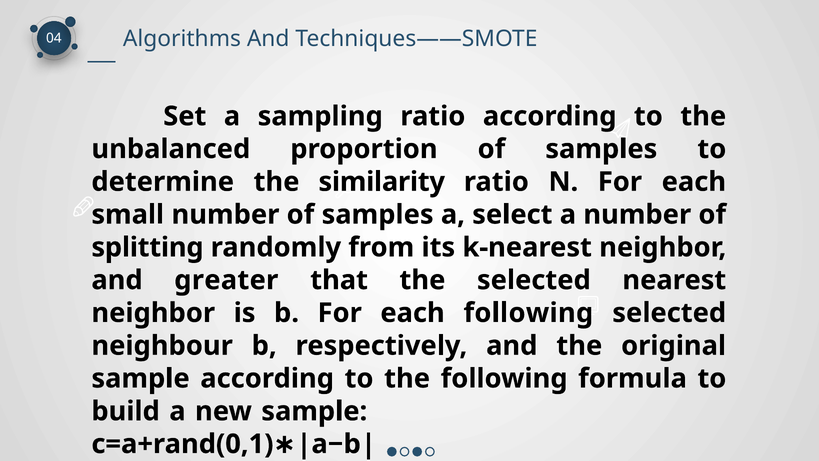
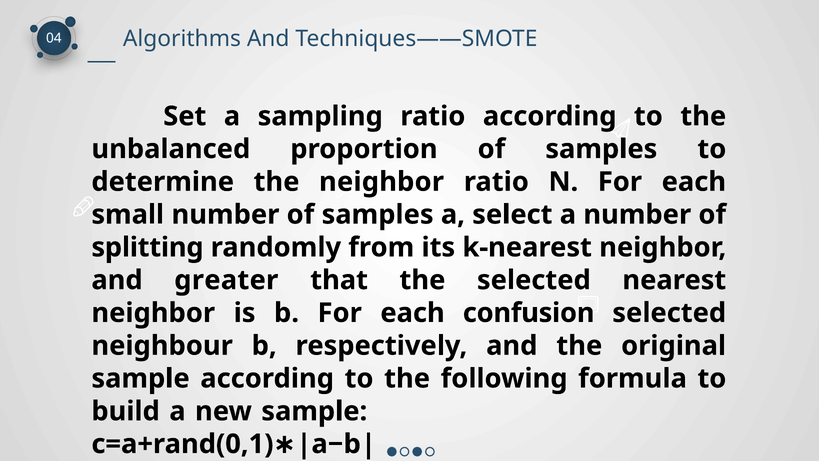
the similarity: similarity -> neighbor
each following: following -> confusion
